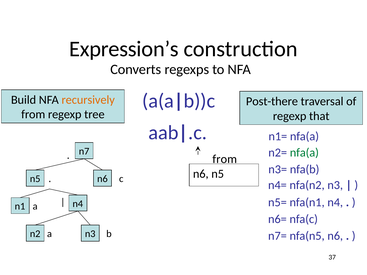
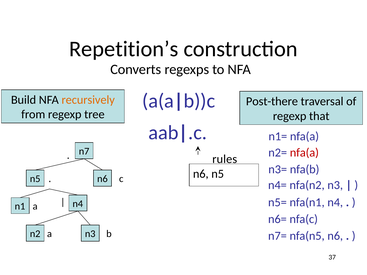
Expression’s: Expression’s -> Repetition’s
nfa(a at (304, 153) colour: green -> red
from at (225, 159): from -> rules
